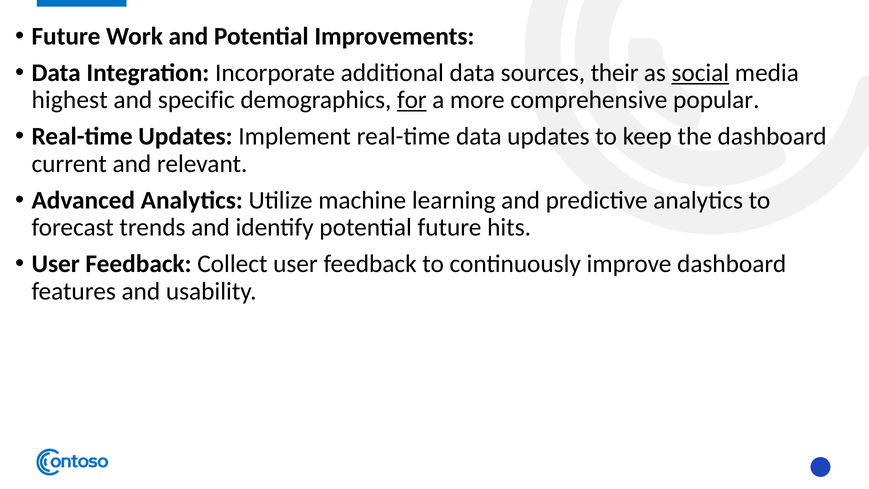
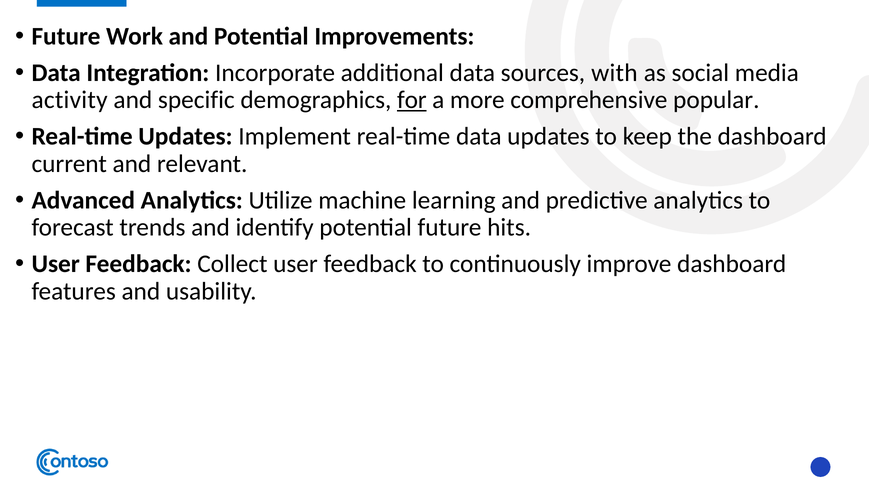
their: their -> with
social underline: present -> none
highest: highest -> activity
